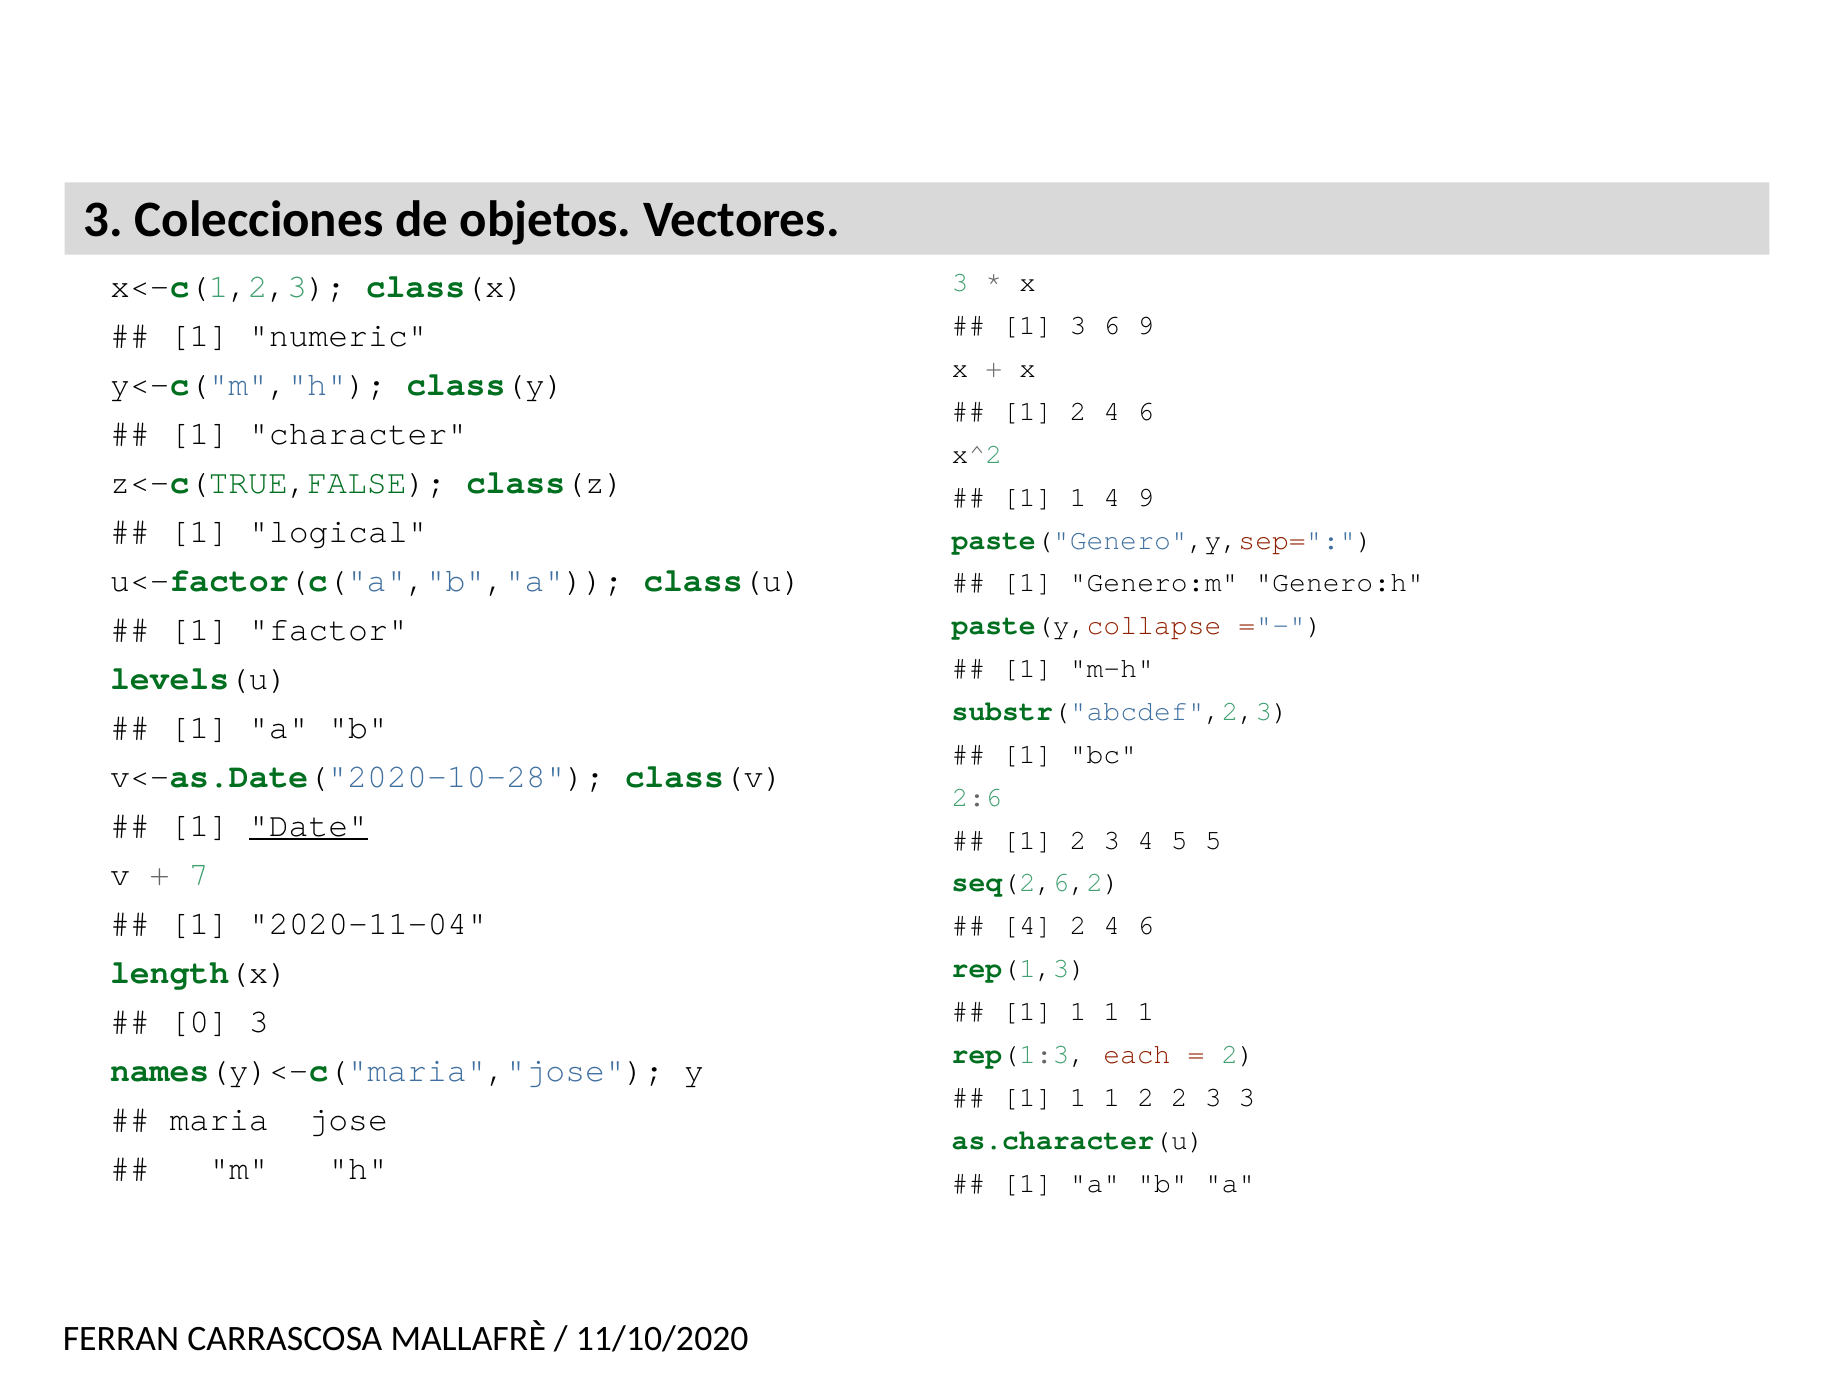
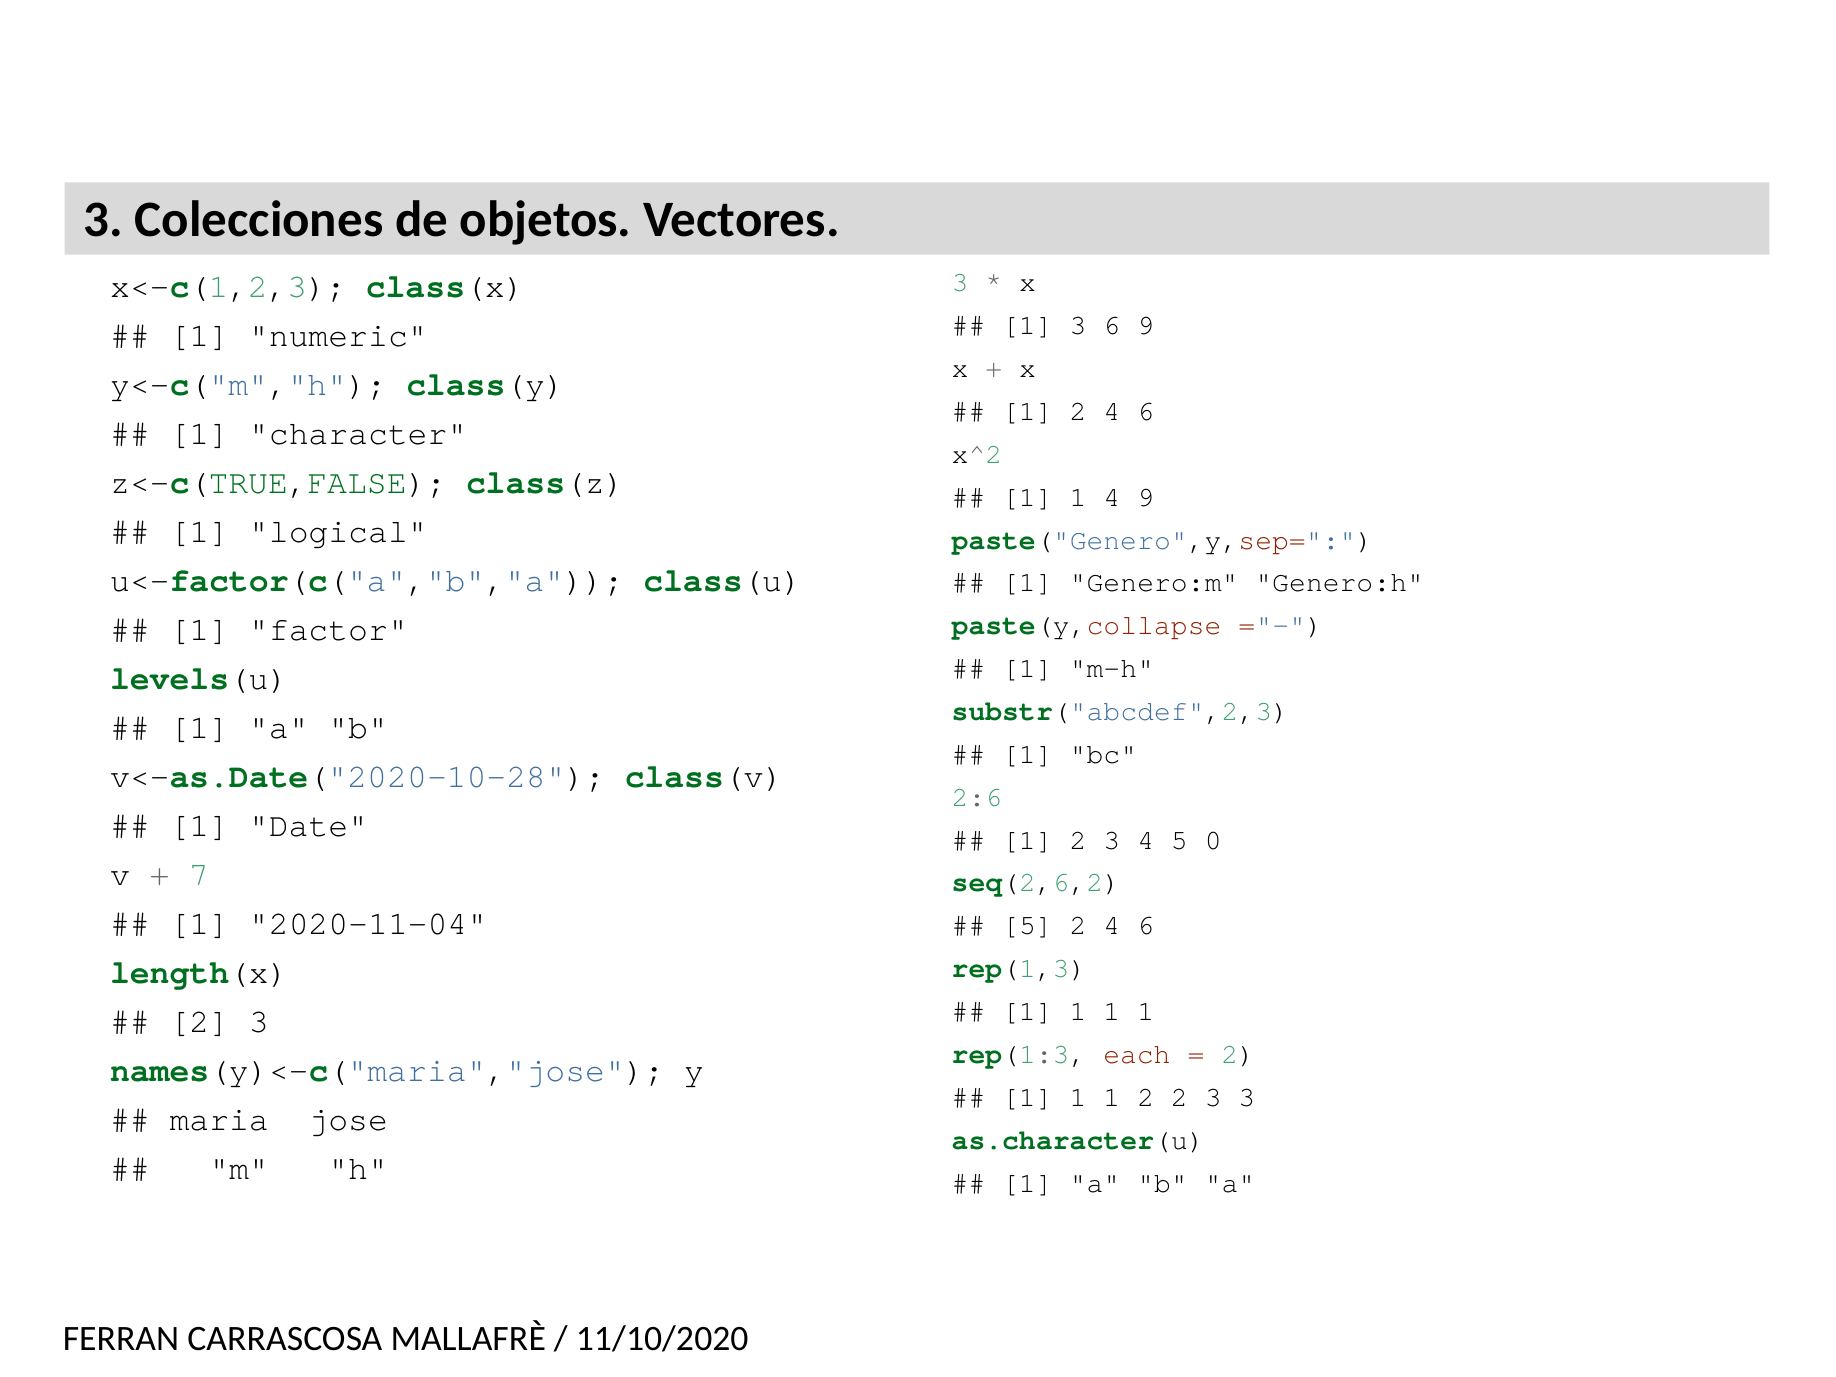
Date underline: present -> none
5 5: 5 -> 0
4 at (1027, 926): 4 -> 5
0 at (199, 1021): 0 -> 2
